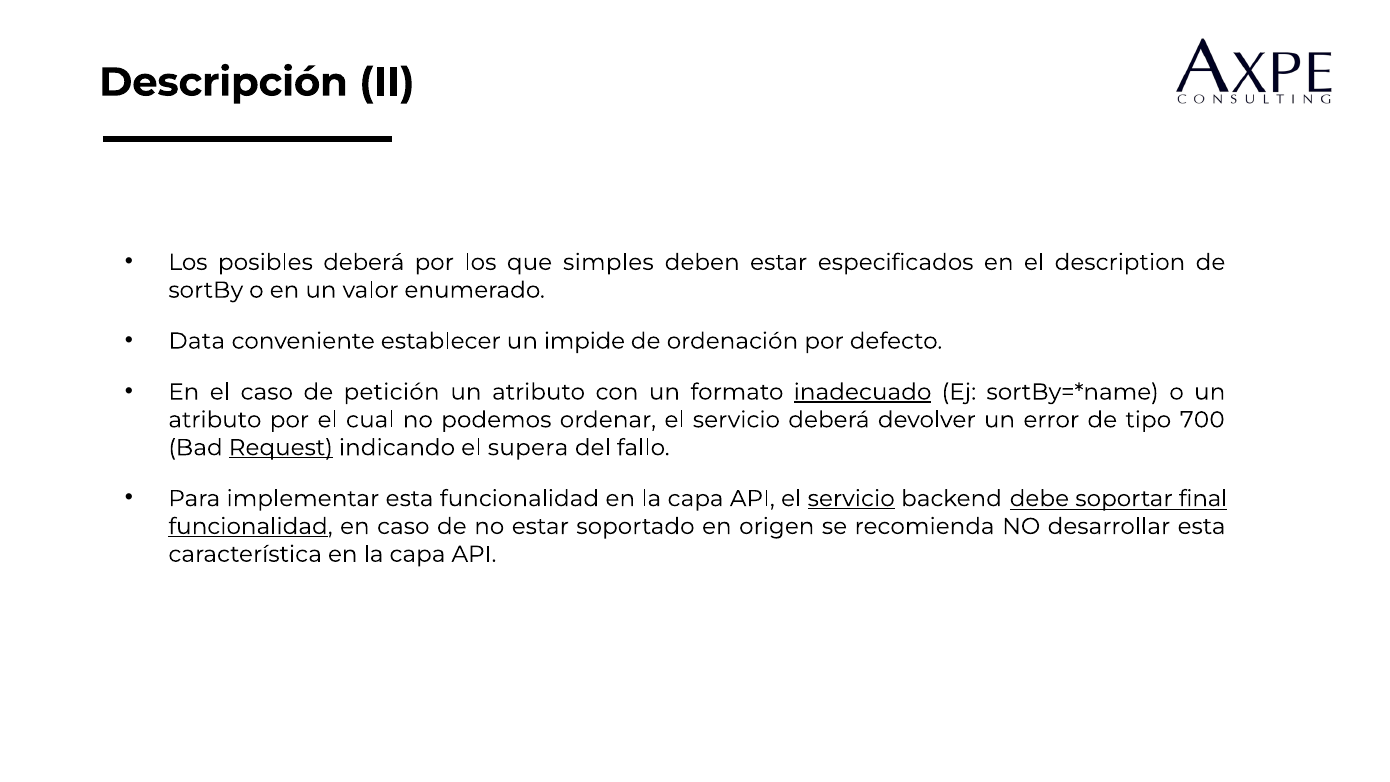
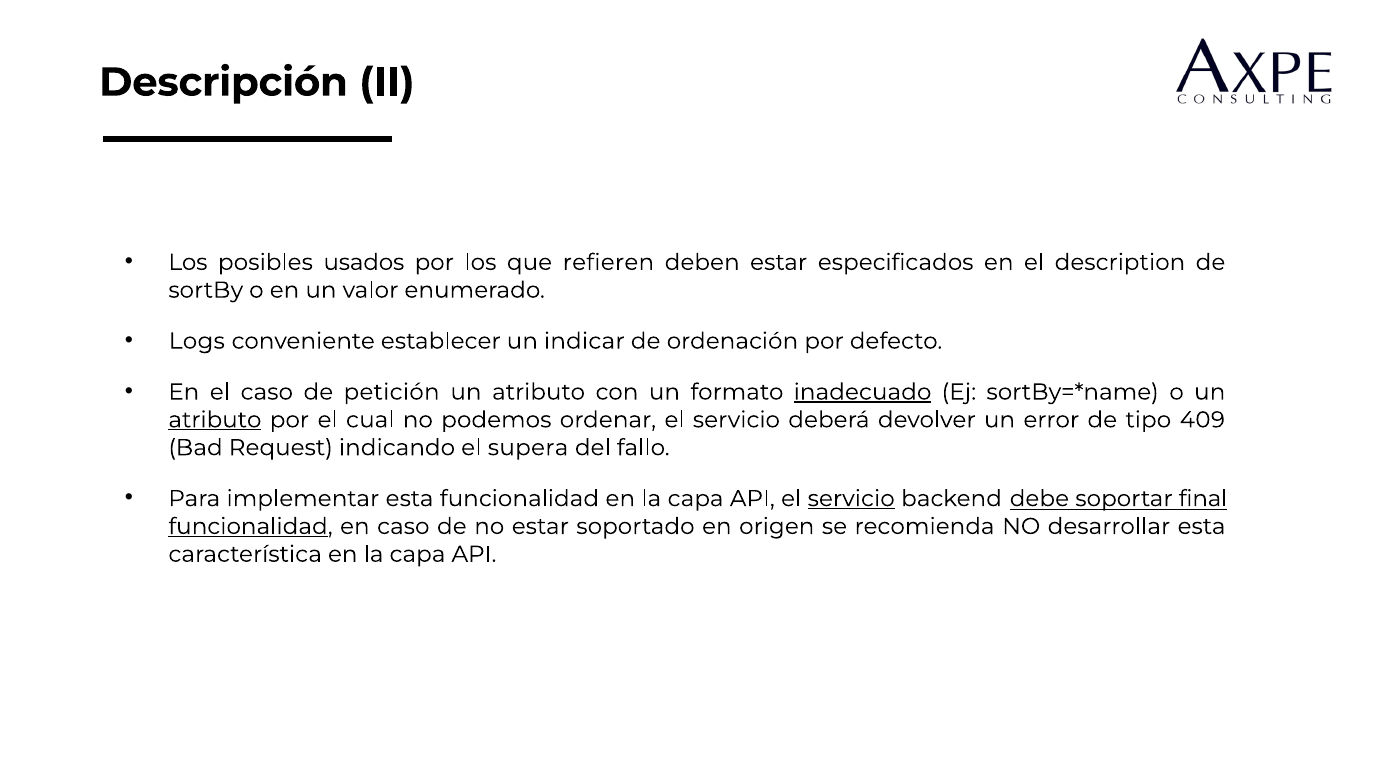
posibles deberá: deberá -> usados
simples: simples -> refieren
Data: Data -> Logs
impide: impide -> indicar
atributo at (215, 420) underline: none -> present
700: 700 -> 409
Request underline: present -> none
